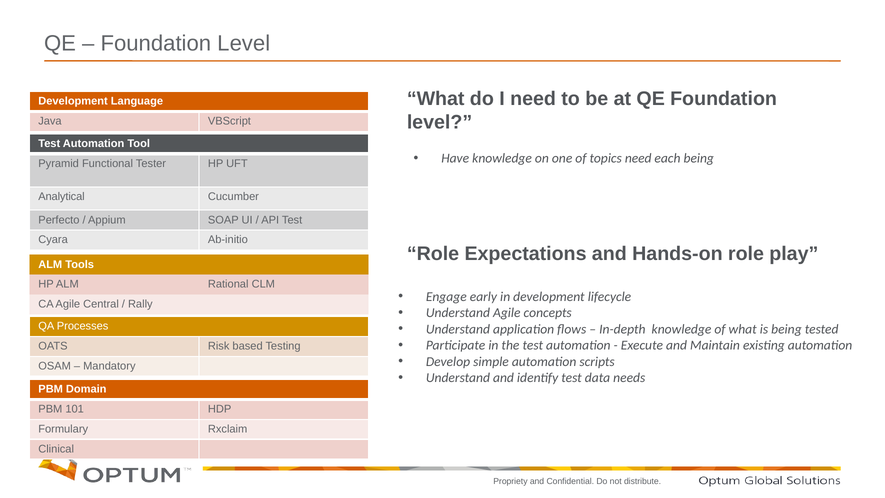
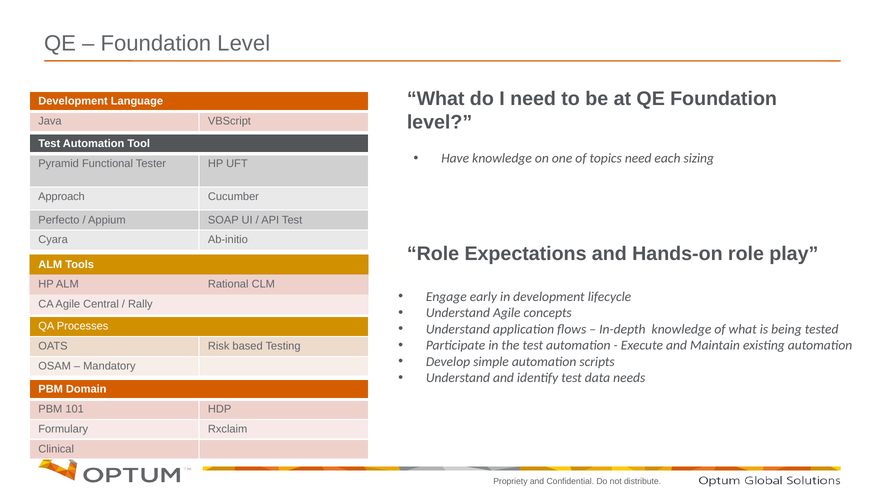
each being: being -> sizing
Analytical: Analytical -> Approach
